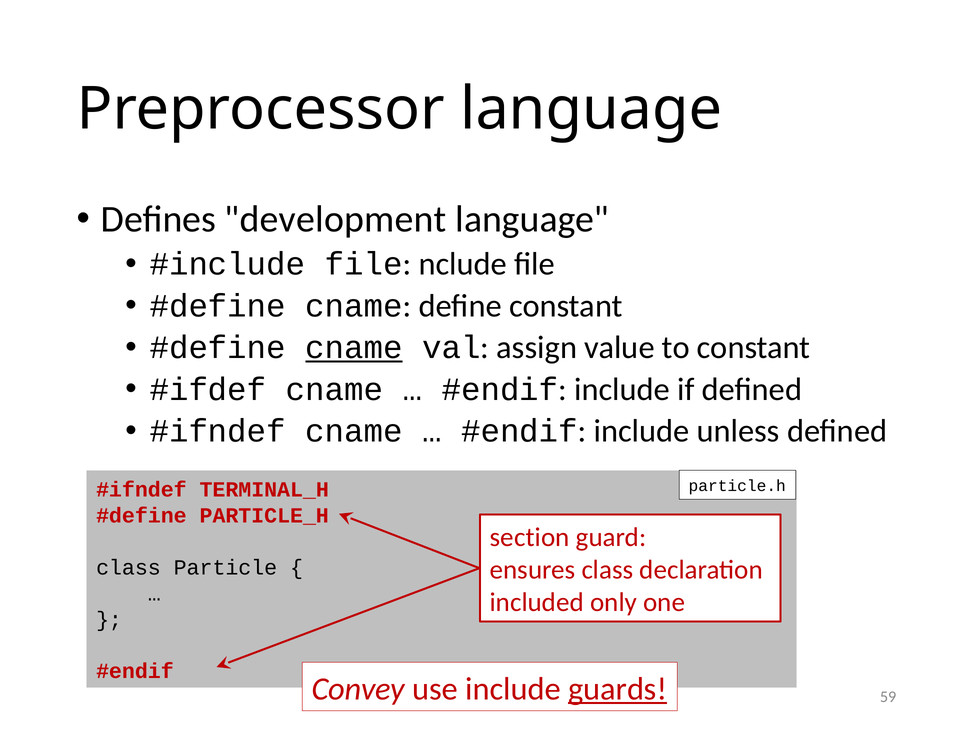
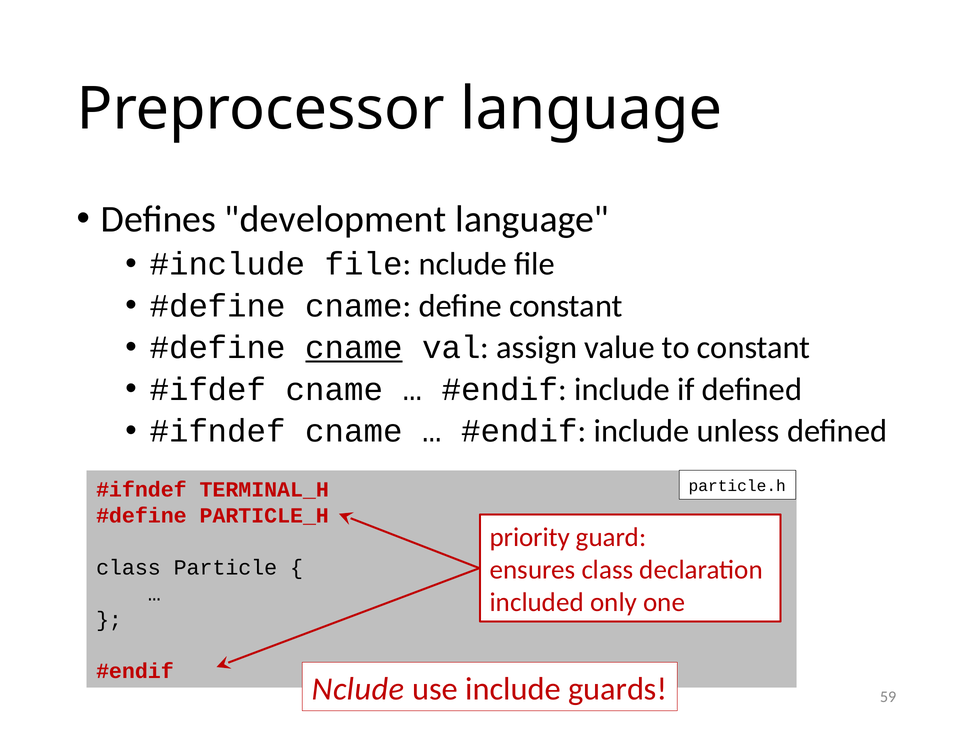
section: section -> priority
Convey at (358, 689): Convey -> Nclude
guards underline: present -> none
